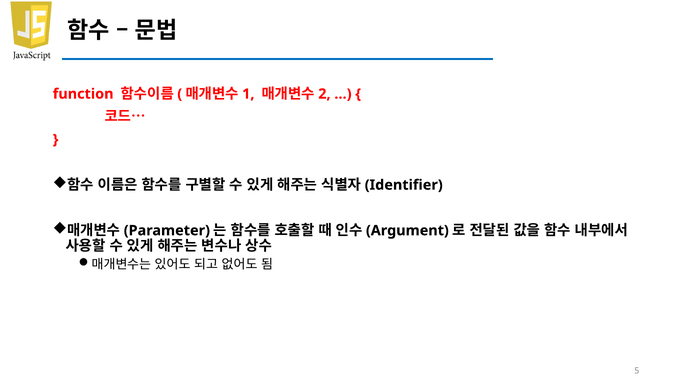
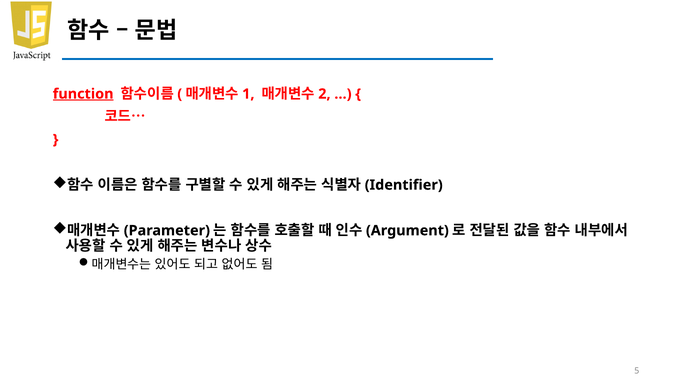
function underline: none -> present
